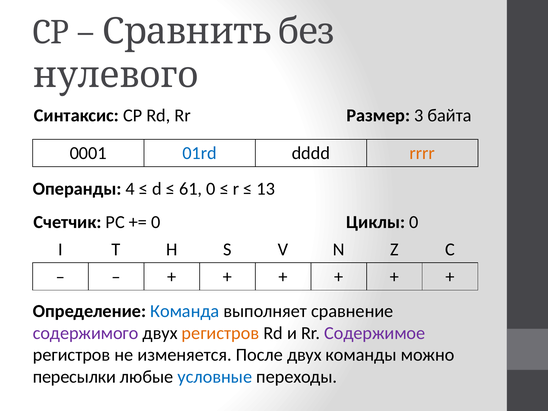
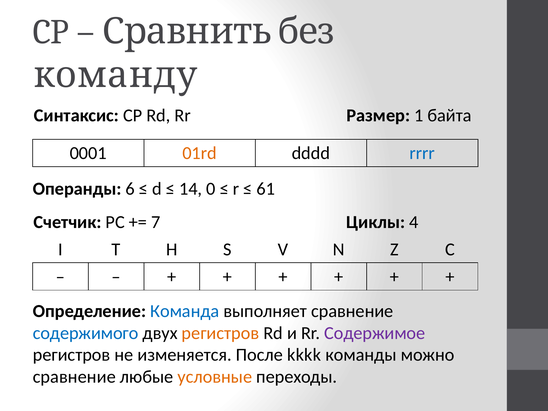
нулевого: нулевого -> команду
3: 3 -> 1
01rd colour: blue -> orange
rrrr colour: orange -> blue
4: 4 -> 6
61: 61 -> 14
13: 13 -> 61
0 at (156, 222): 0 -> 7
Циклы 0: 0 -> 4
содержимого colour: purple -> blue
После двух: двух -> kkkk
пересылки at (74, 377): пересылки -> сравнение
условные colour: blue -> orange
